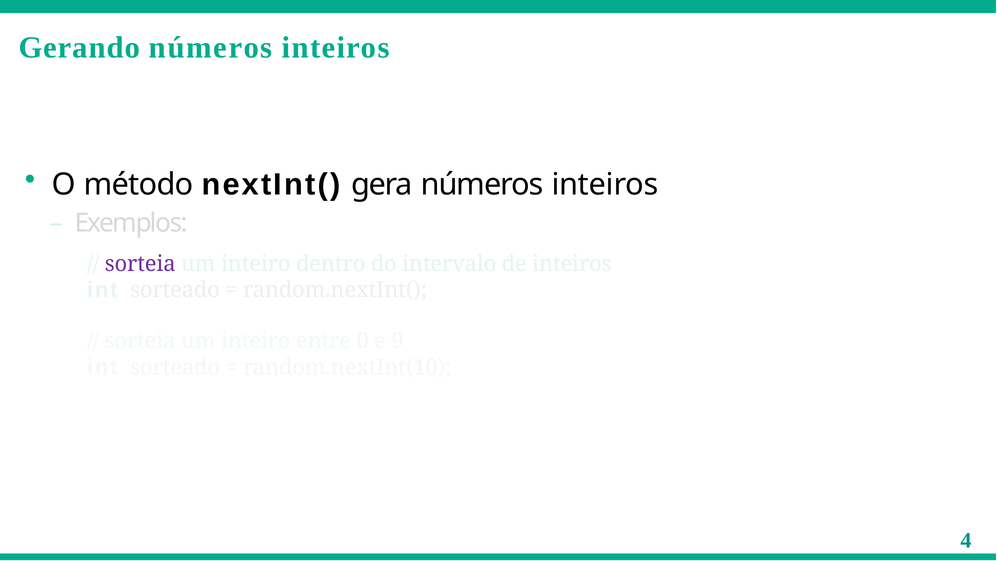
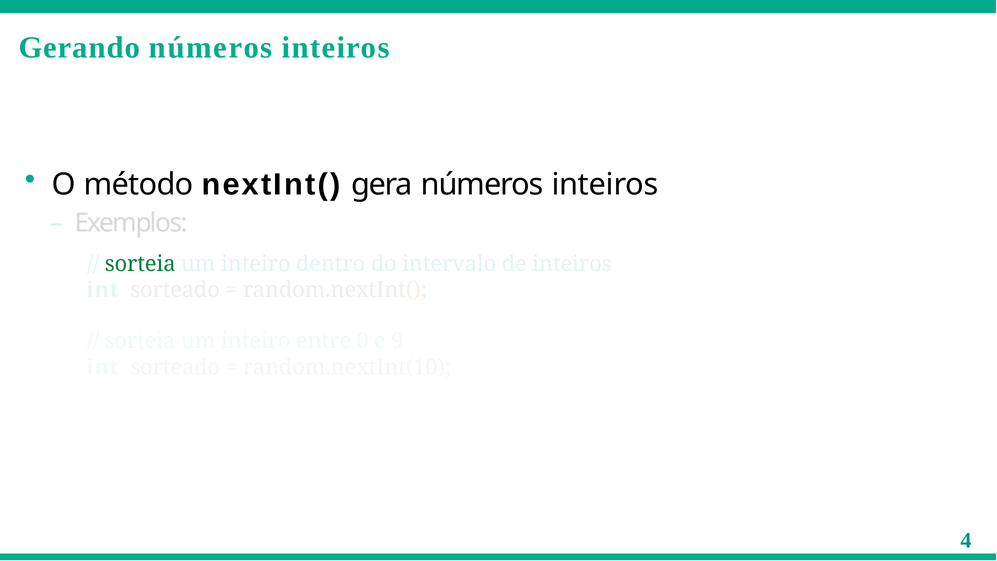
sorteia at (140, 264) colour: purple -> green
